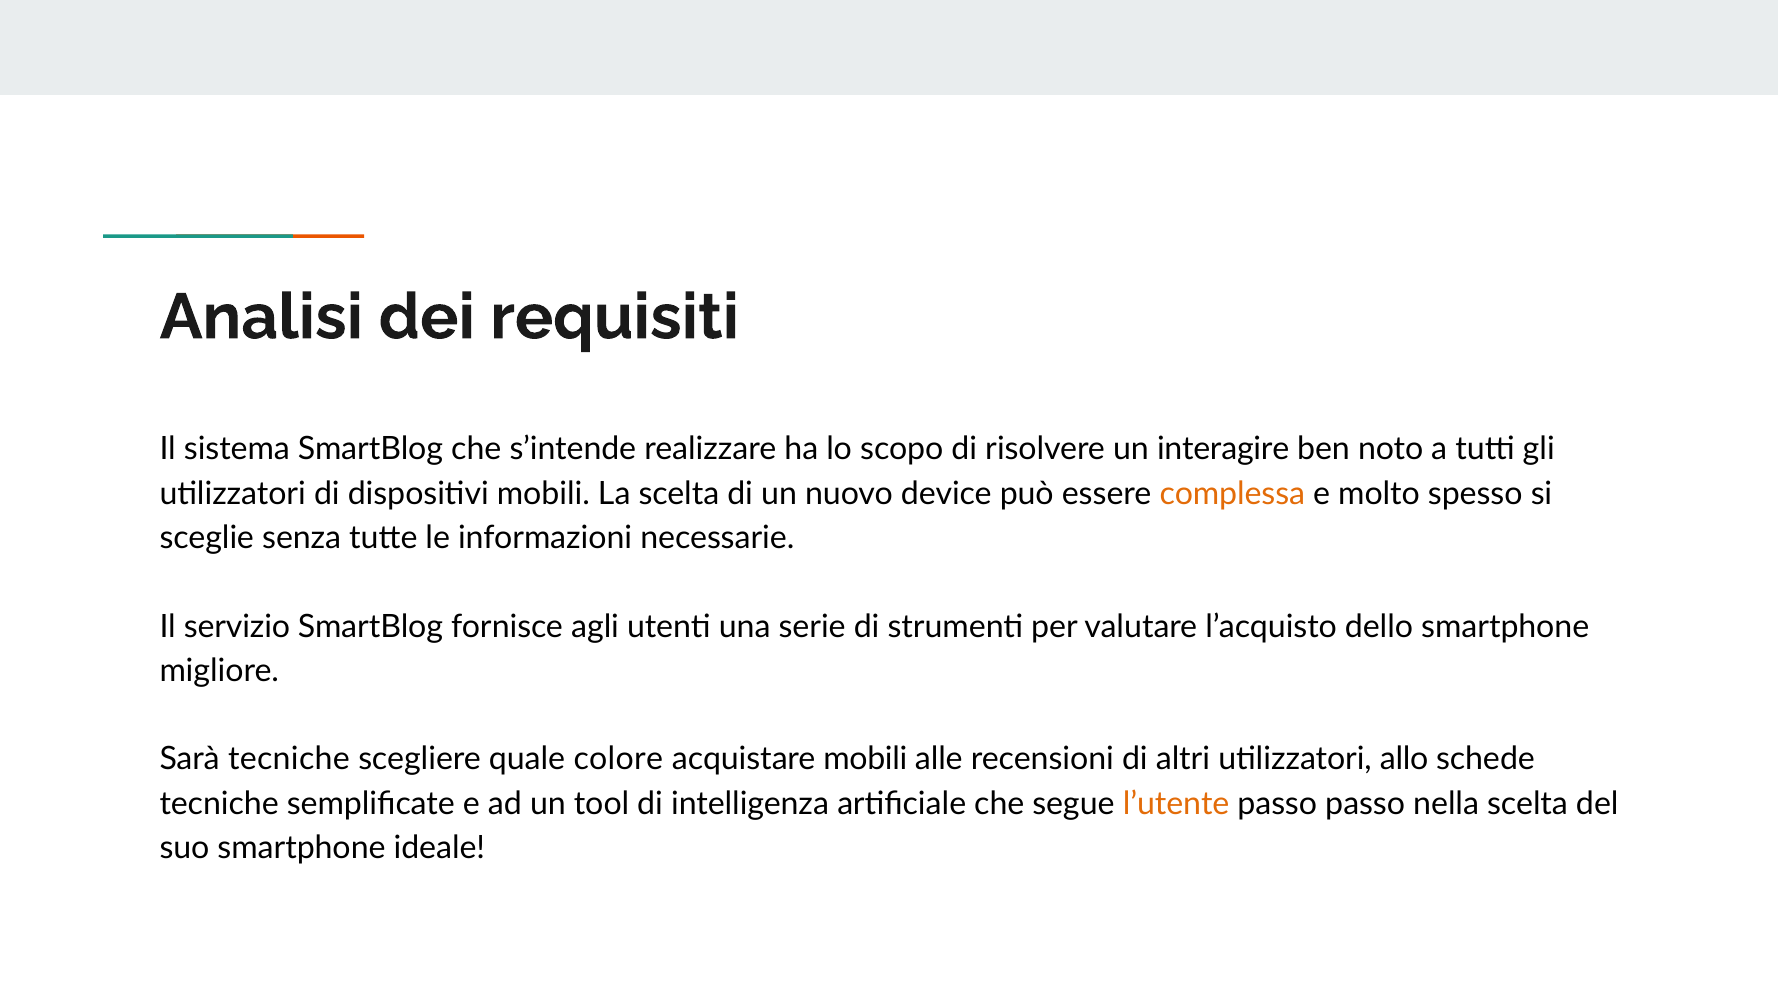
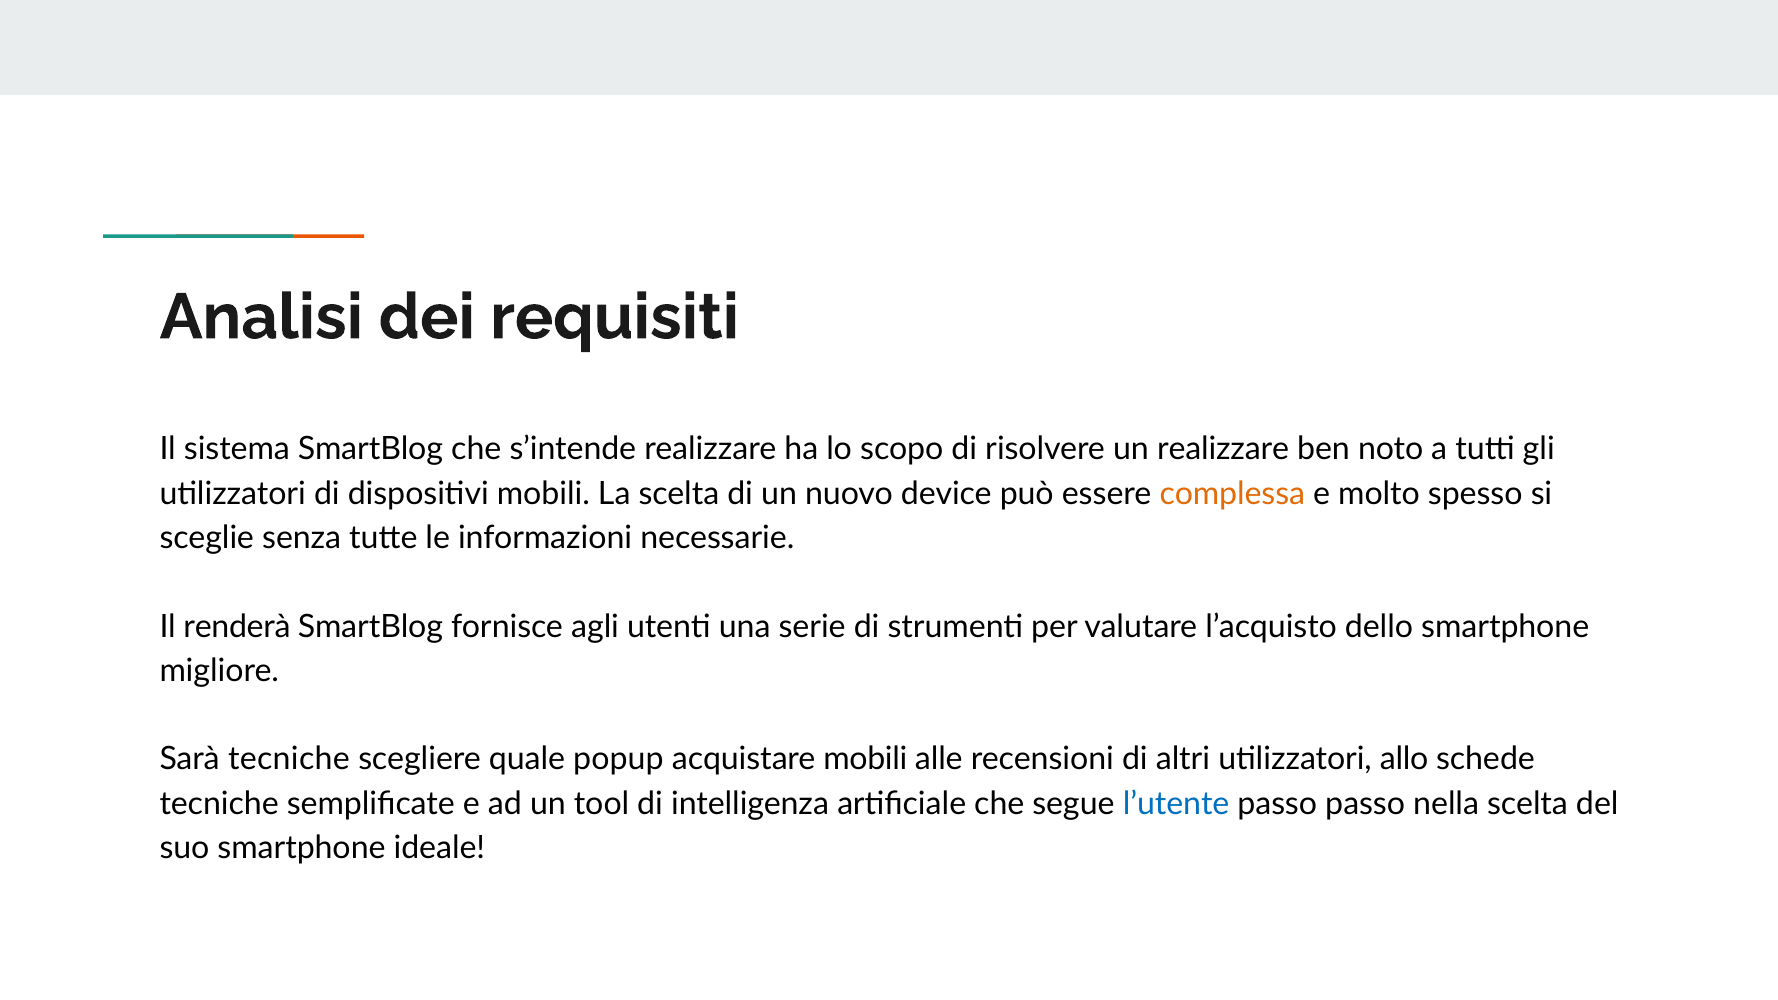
un interagire: interagire -> realizzare
servizio: servizio -> renderà
colore: colore -> popup
l’utente colour: orange -> blue
